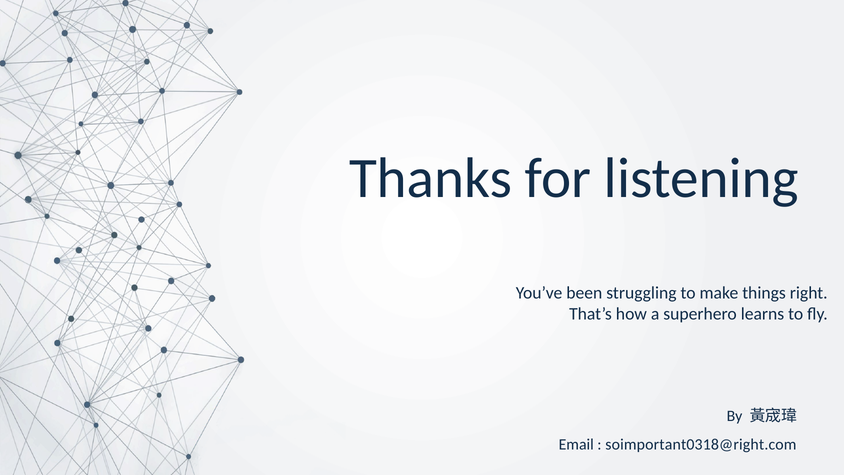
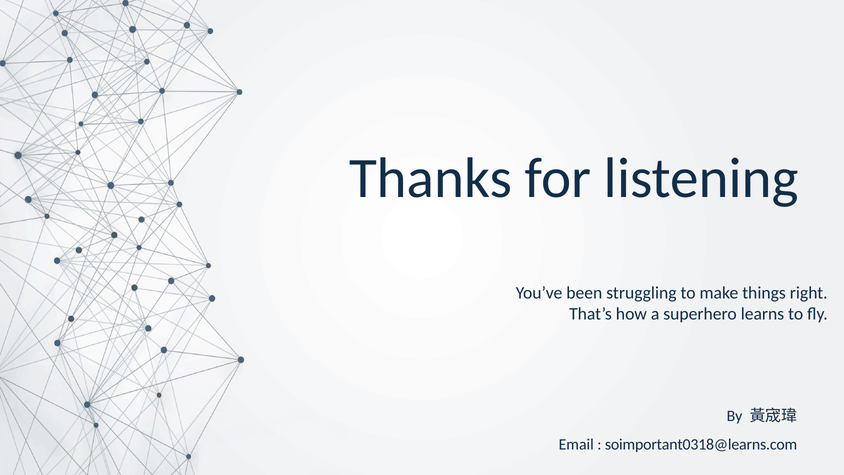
soimportant0318@right.com: soimportant0318@right.com -> soimportant0318@learns.com
